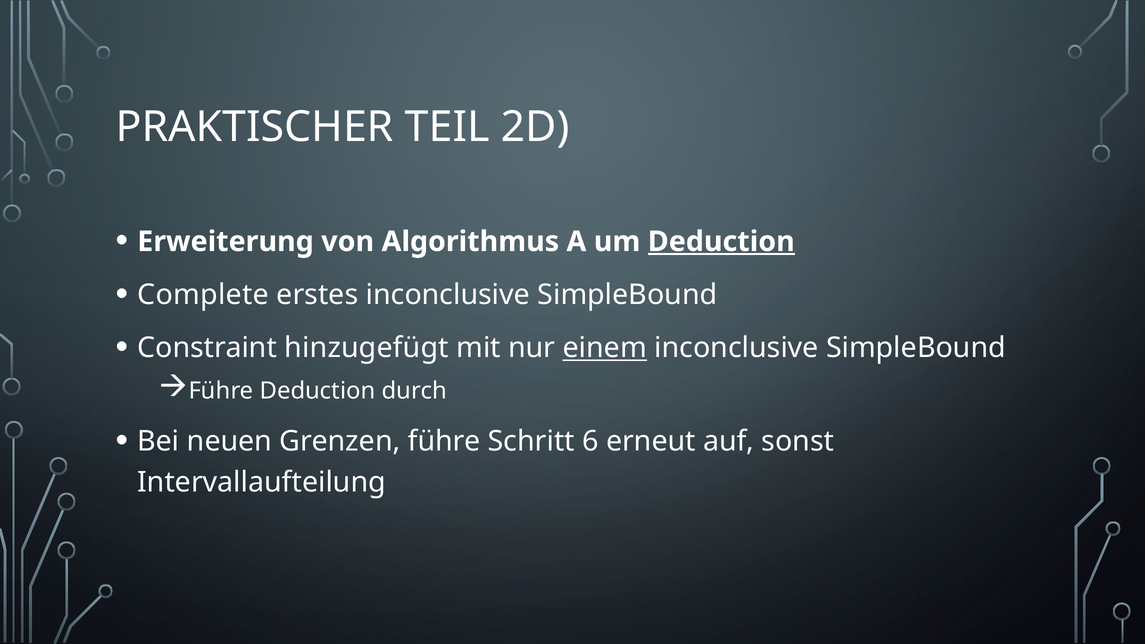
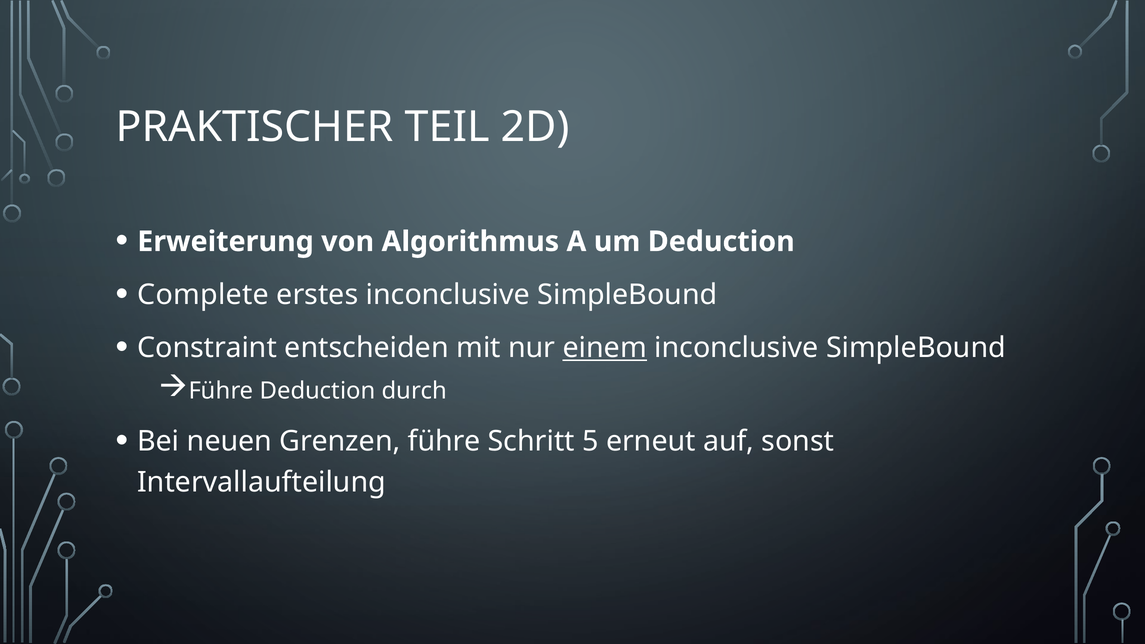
Deduction at (721, 242) underline: present -> none
hinzugefügt: hinzugefügt -> entscheiden
6: 6 -> 5
